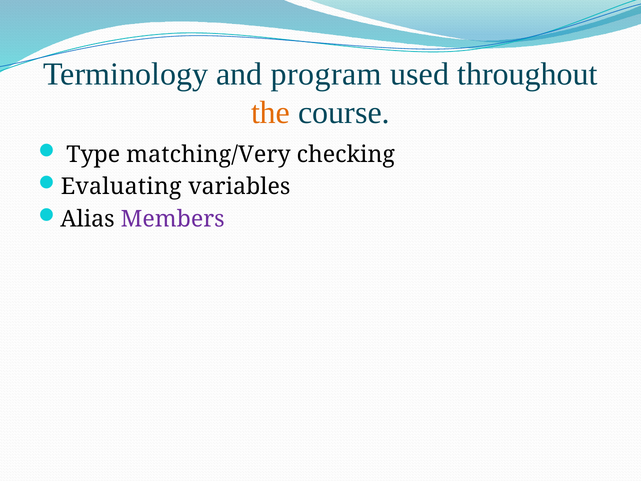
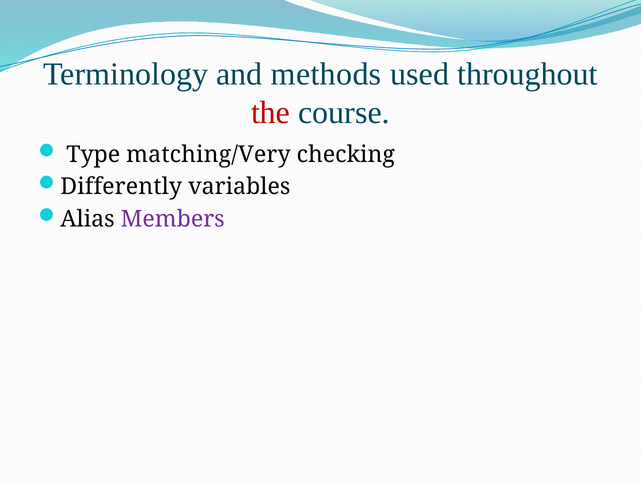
program: program -> methods
the colour: orange -> red
Evaluating: Evaluating -> Differently
